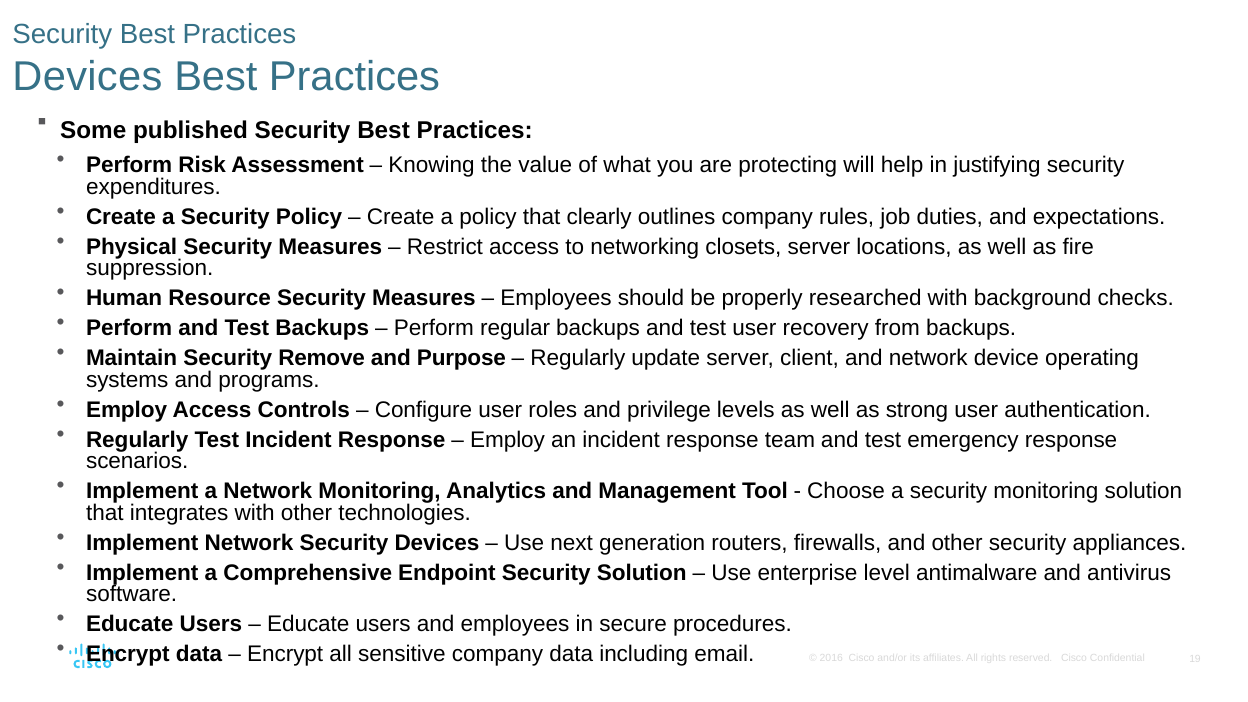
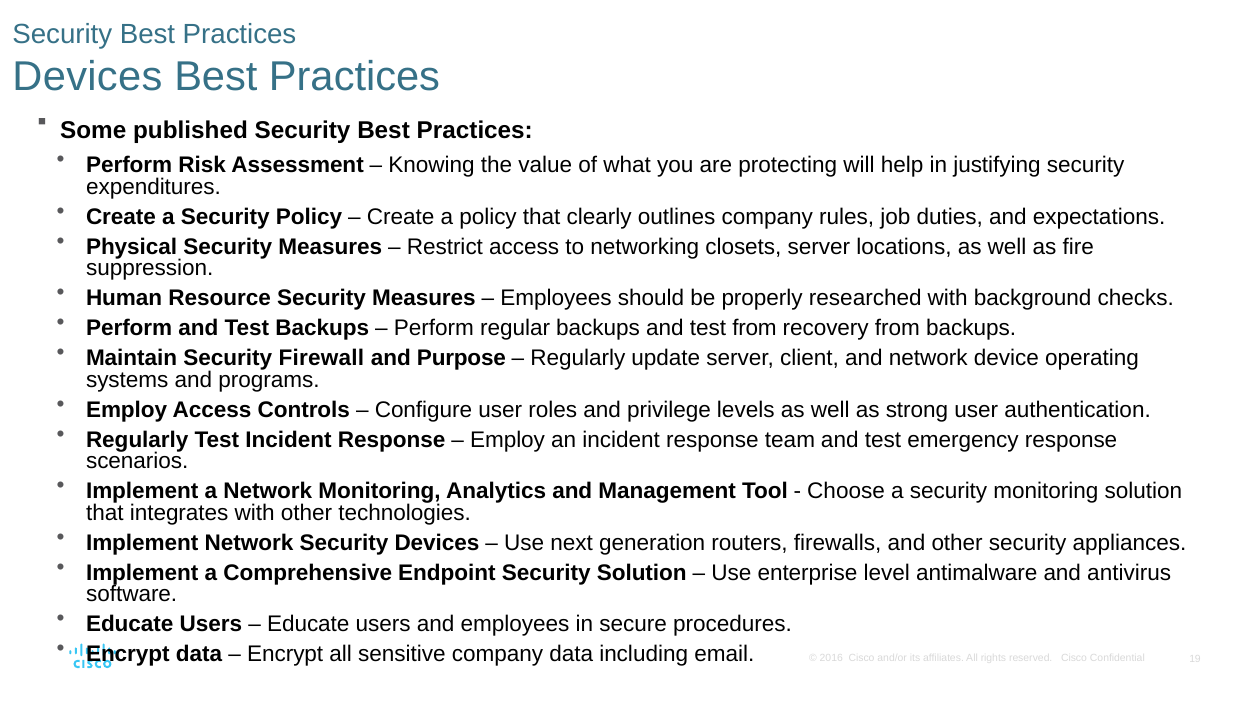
test user: user -> from
Remove: Remove -> Firewall
